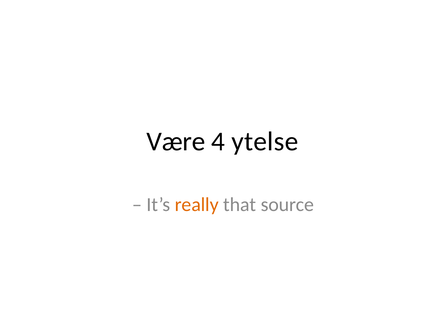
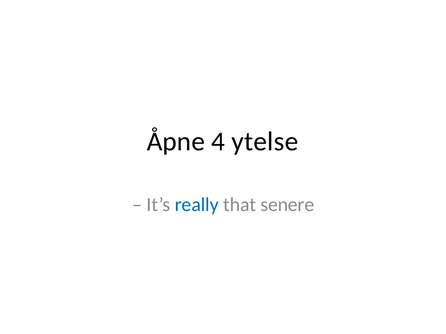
Være: Være -> Åpne
really colour: orange -> blue
source: source -> senere
